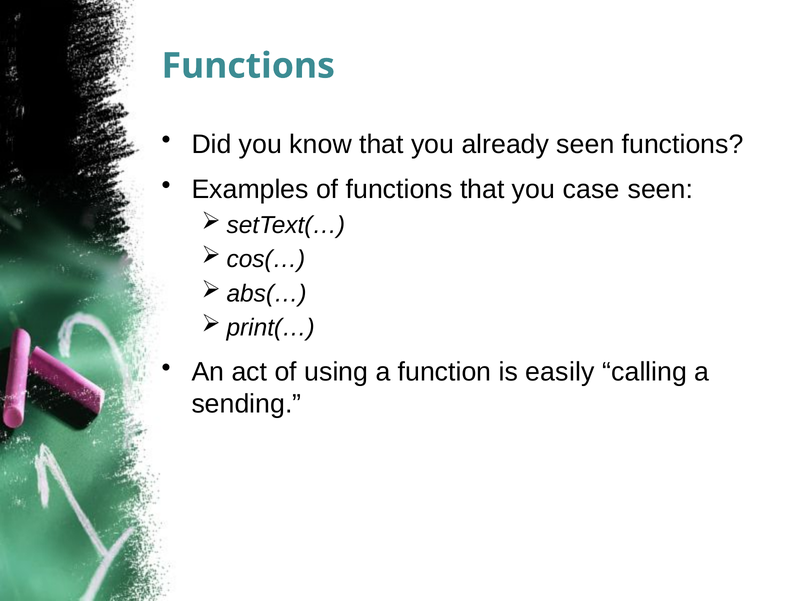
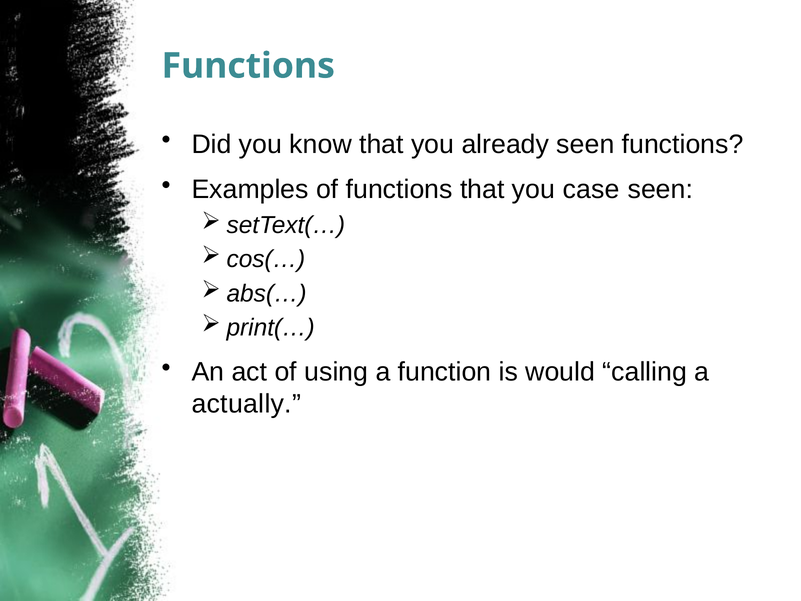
easily: easily -> would
sending: sending -> actually
